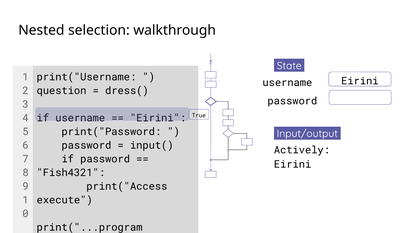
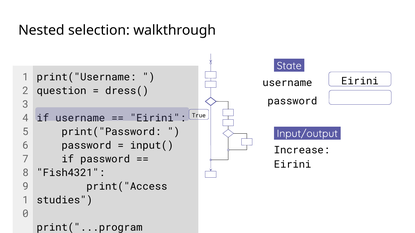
Actively: Actively -> Increase
execute: execute -> studies
